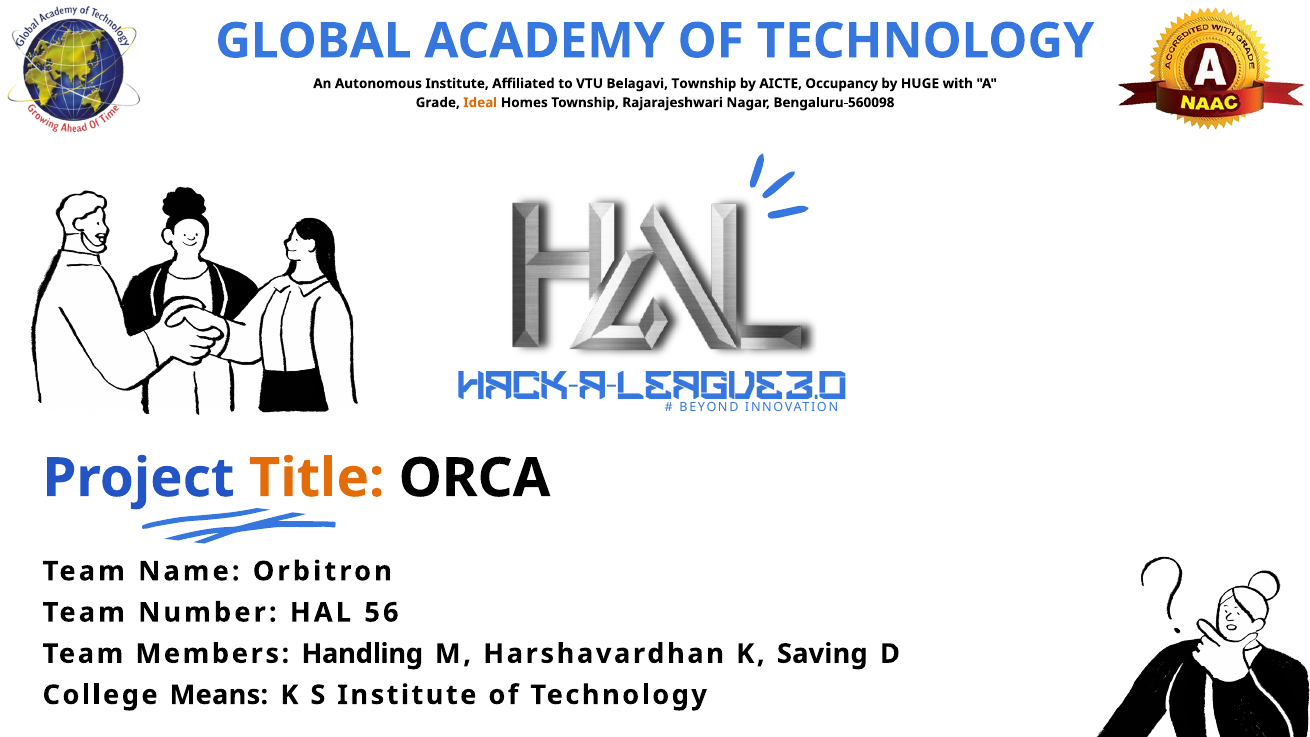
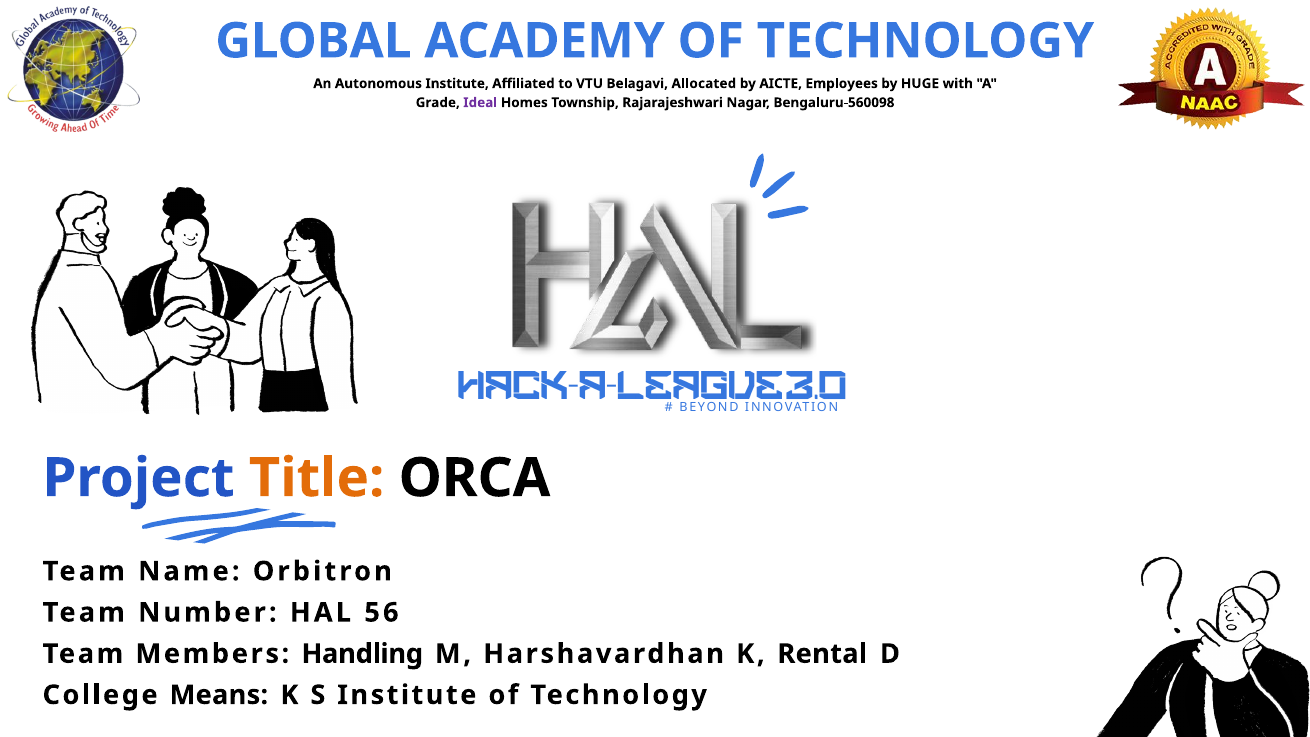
Belagavi Township: Township -> Allocated
Occupancy: Occupancy -> Employees
Ideal colour: orange -> purple
Saving: Saving -> Rental
